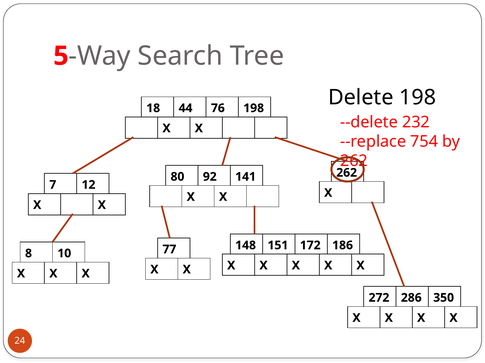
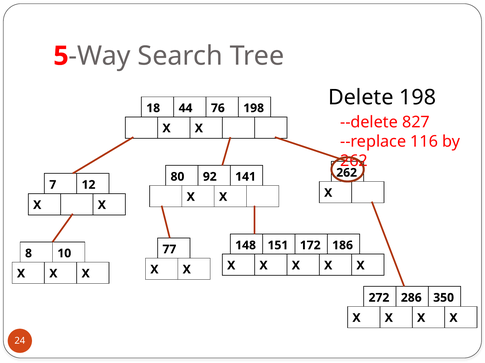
232: 232 -> 827
754: 754 -> 116
